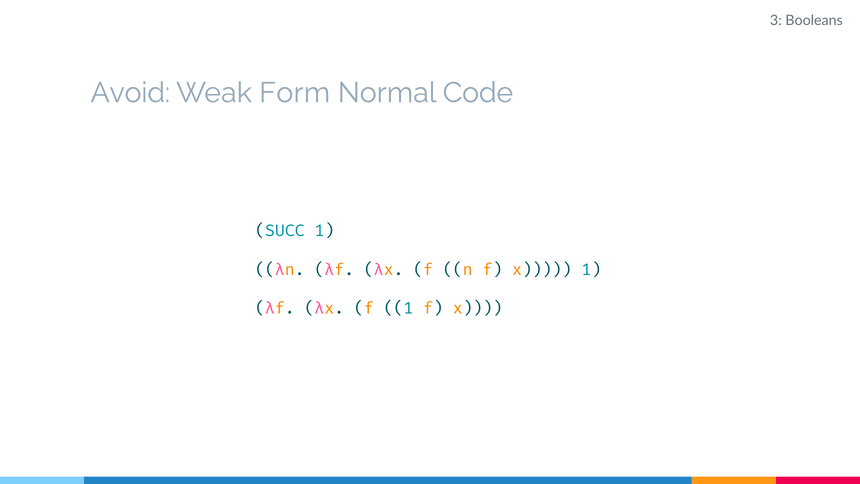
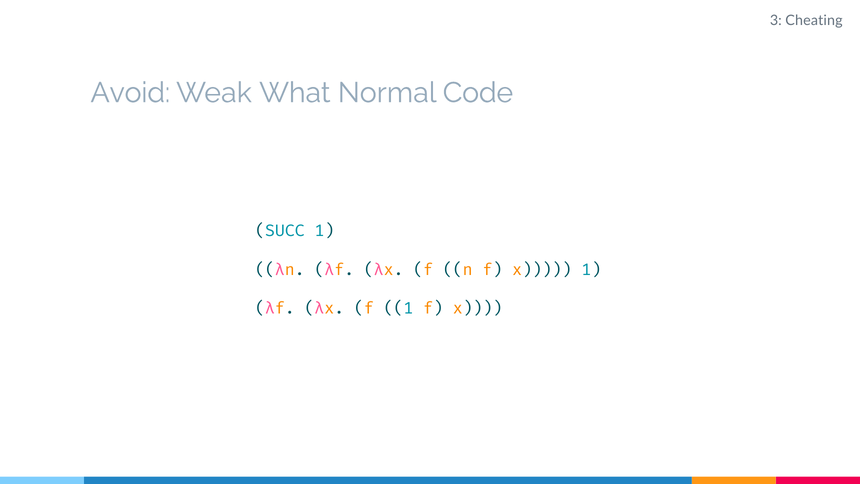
Booleans: Booleans -> Cheating
Form: Form -> What
